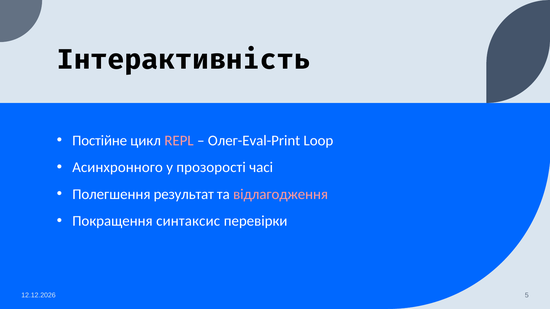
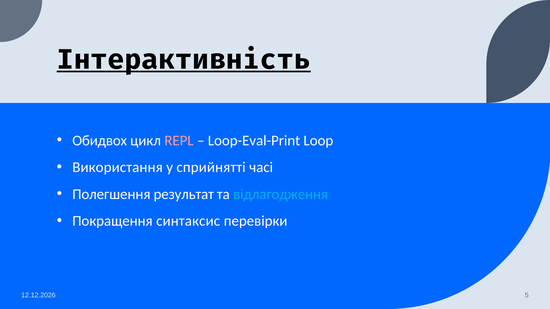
Інтерактивність underline: none -> present
Постійне: Постійне -> Обидвох
Олег-Eval-Print: Олег-Eval-Print -> Loop-Eval-Print
Асинхронного: Асинхронного -> Використання
прозорості: прозорості -> сприйнятті
відлагодження colour: pink -> light blue
